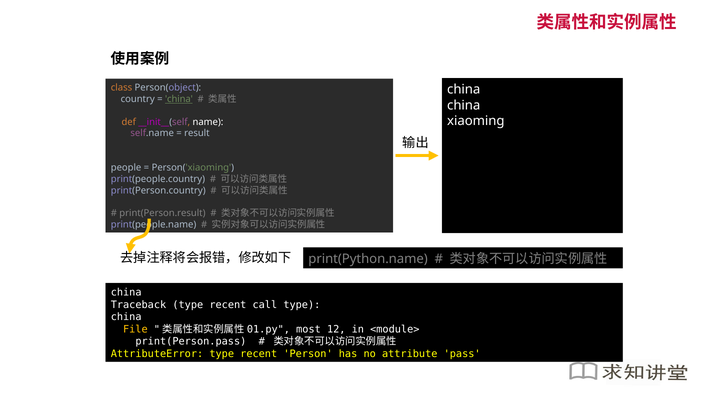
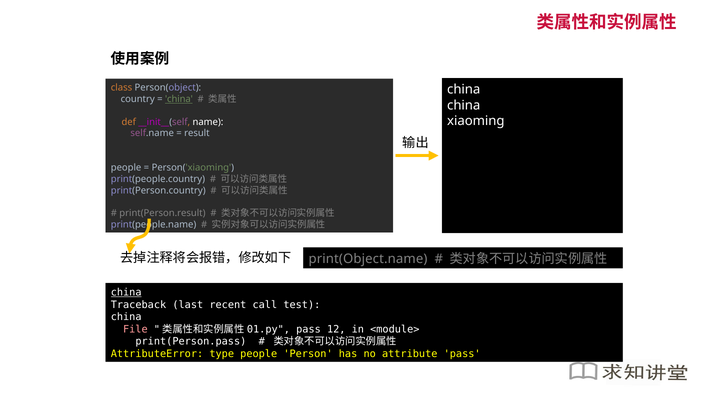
print(Python.name: print(Python.name -> print(Object.name
china at (126, 292) underline: none -> present
Traceback type: type -> last
call type: type -> test
File colour: yellow -> pink
most at (309, 329): most -> pass
AttributeError type recent: recent -> people
